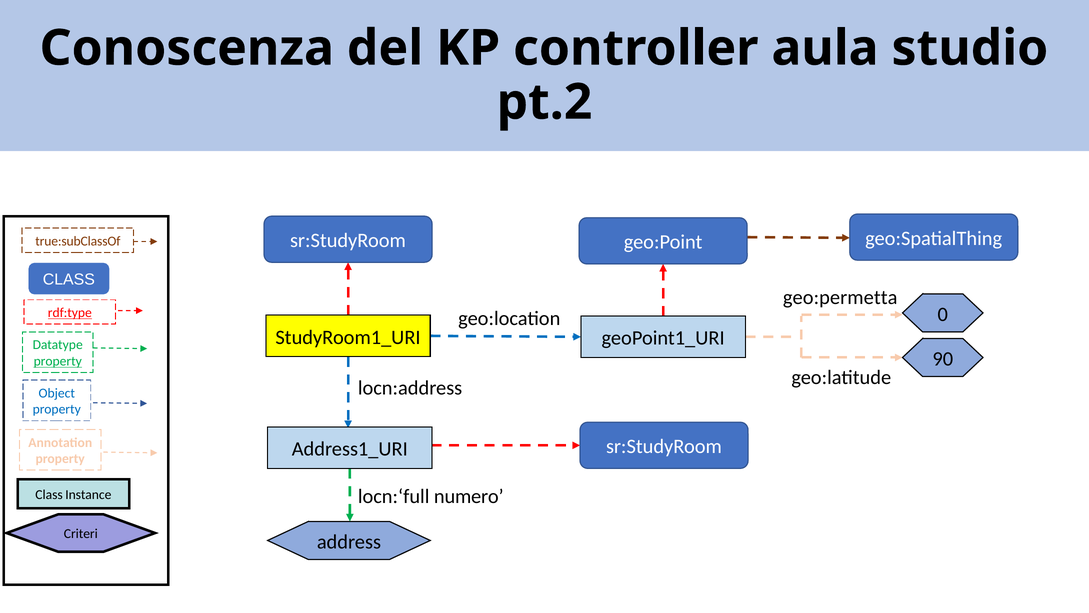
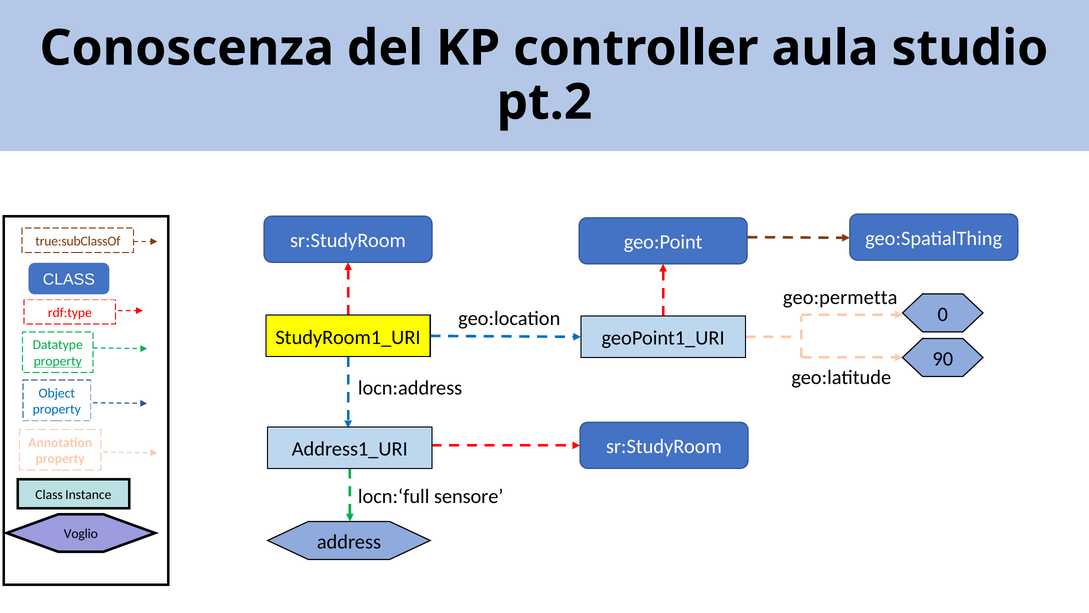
rdf:type underline: present -> none
numero: numero -> sensore
Criteri: Criteri -> Voglio
